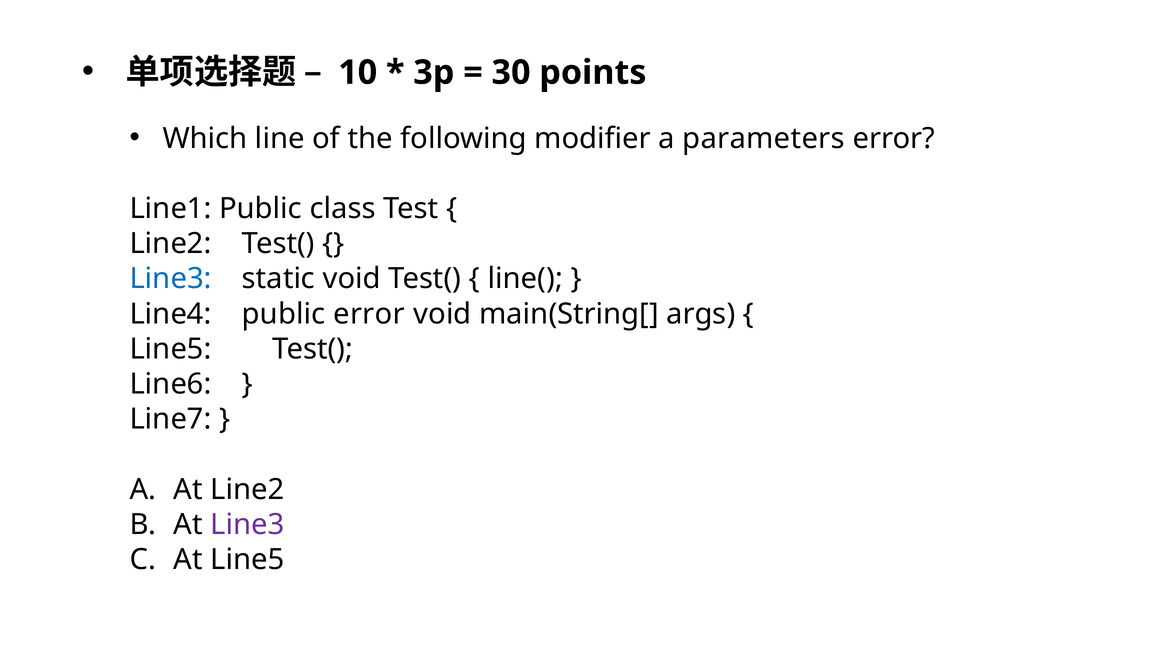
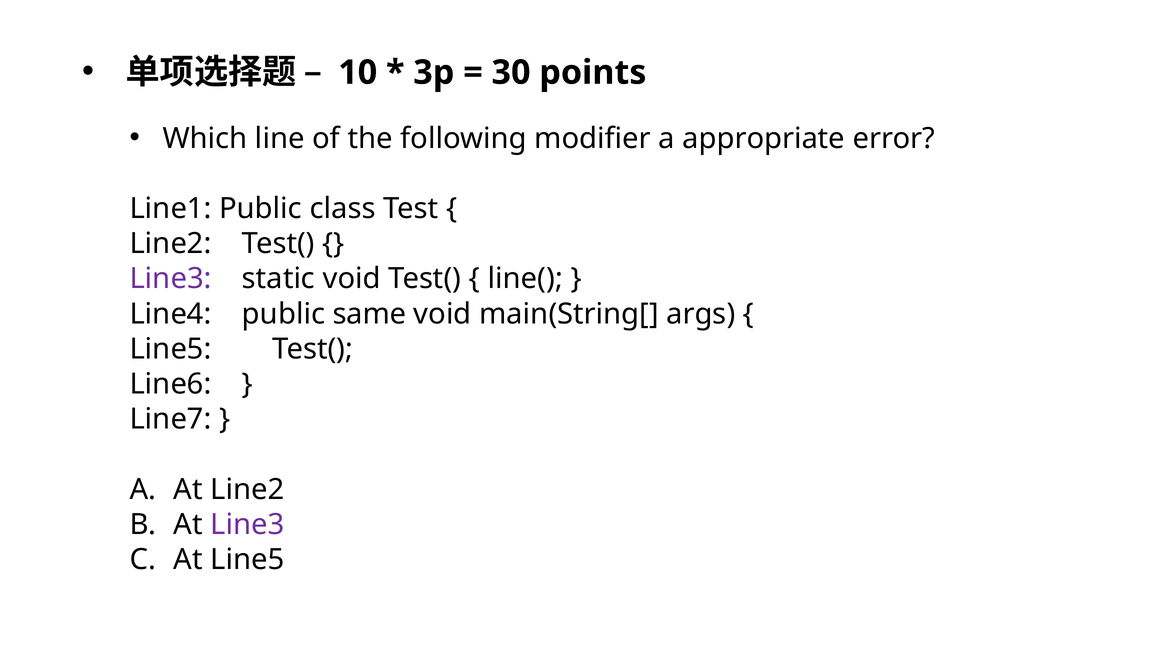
parameters: parameters -> appropriate
Line3 at (171, 279) colour: blue -> purple
public error: error -> same
